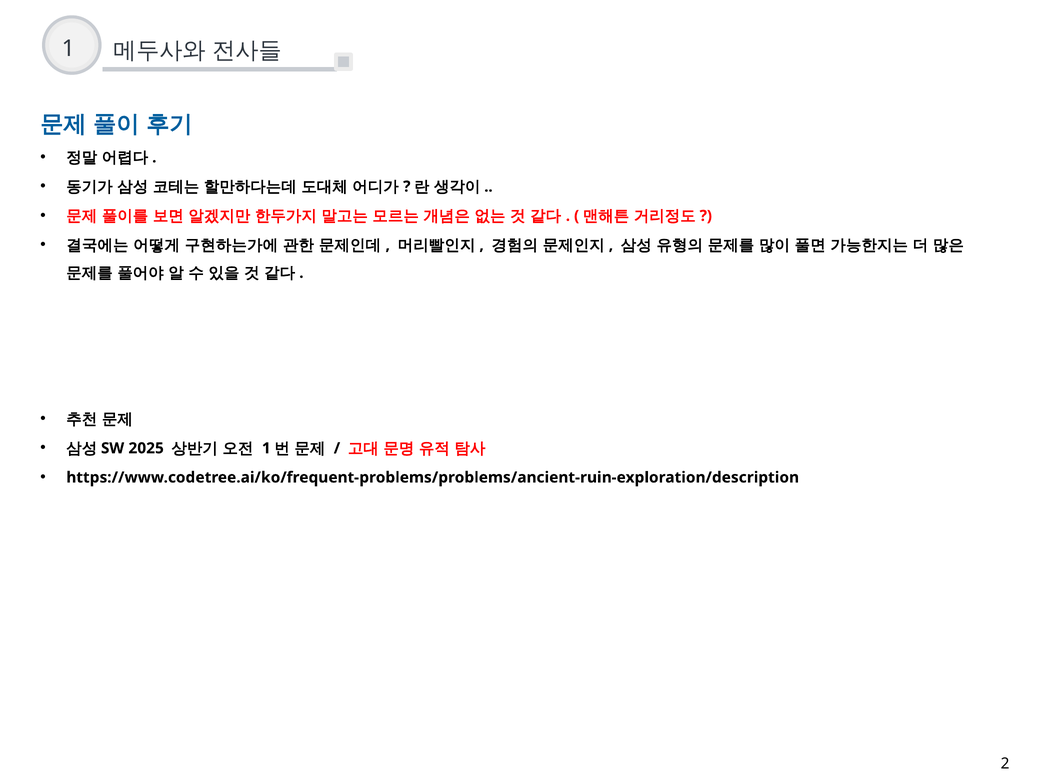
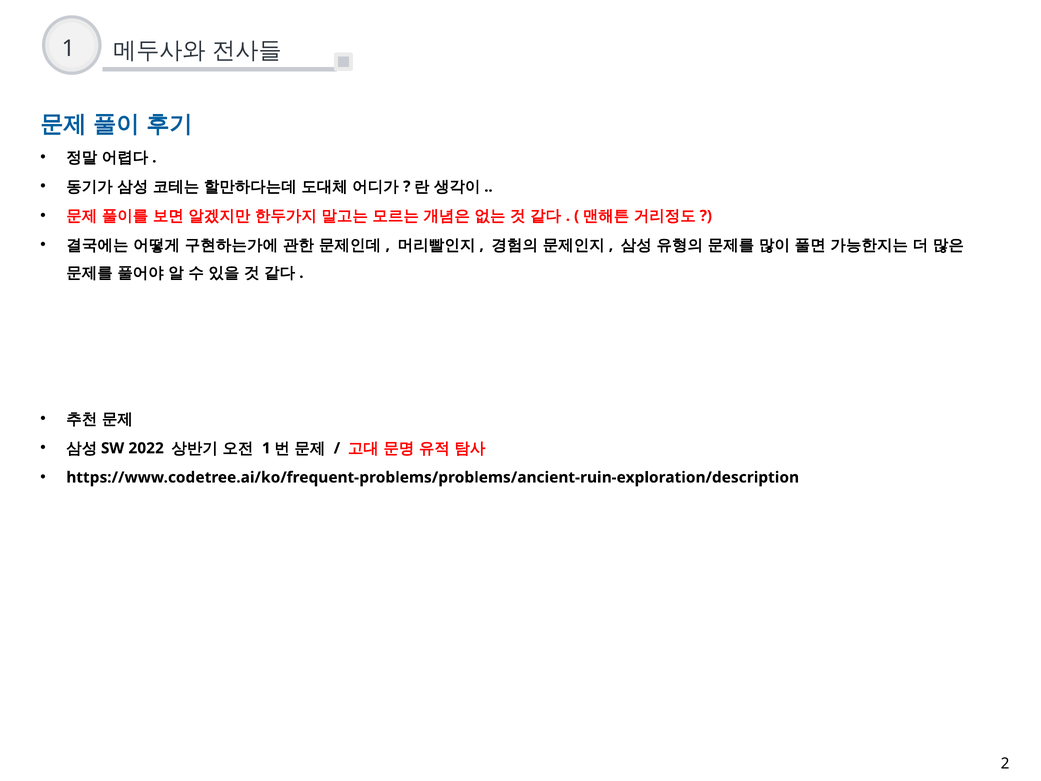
2025: 2025 -> 2022
